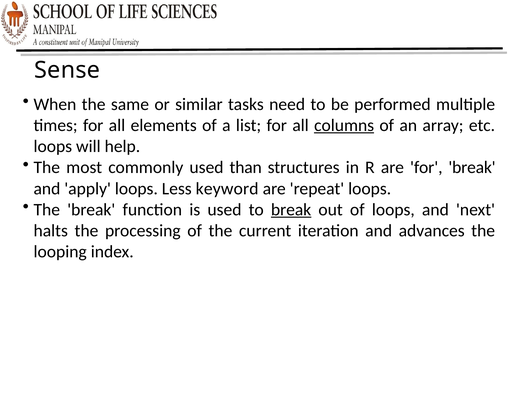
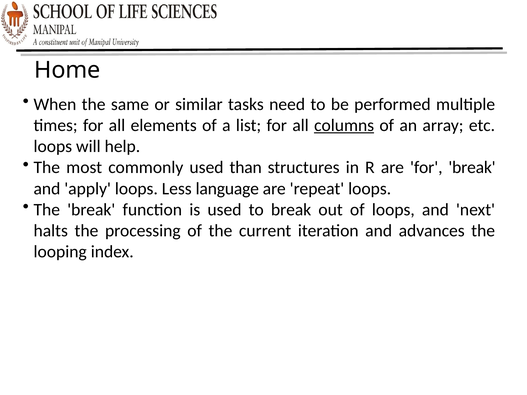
Sense: Sense -> Home
keyword: keyword -> language
break at (291, 210) underline: present -> none
